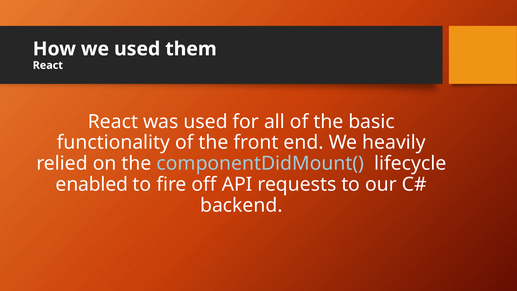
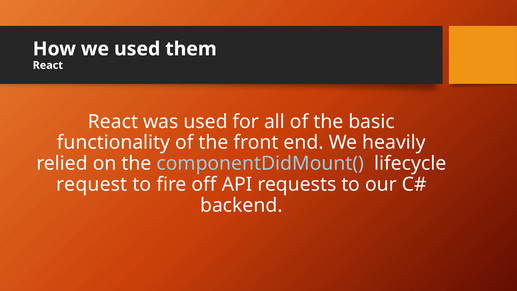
enabled: enabled -> request
